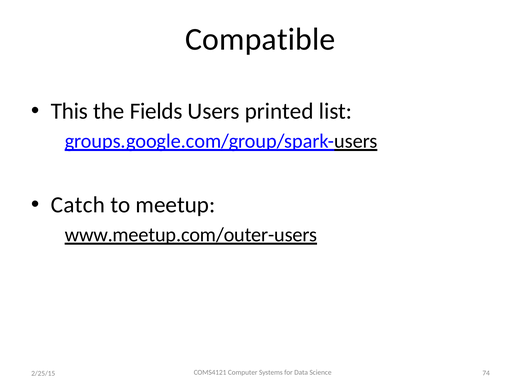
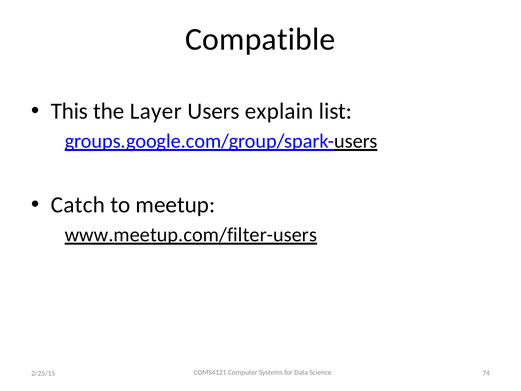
Fields: Fields -> Layer
printed: printed -> explain
www.meetup.com/outer-users: www.meetup.com/outer-users -> www.meetup.com/filter-users
